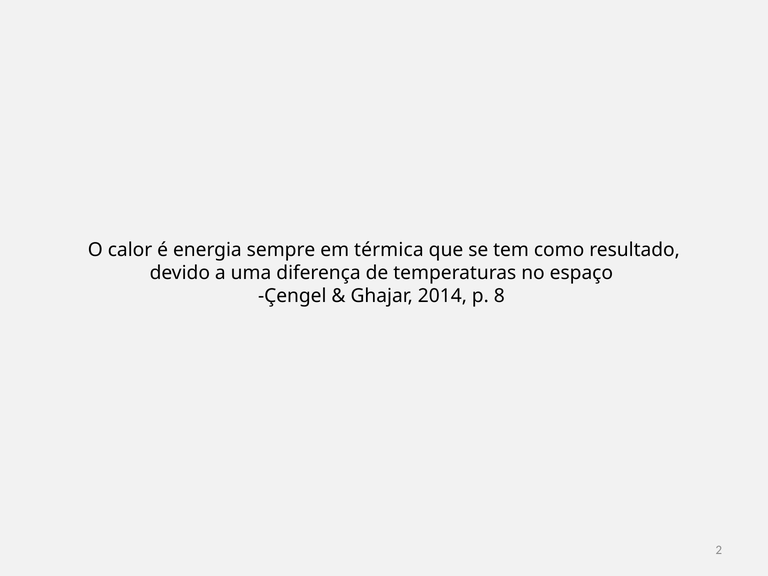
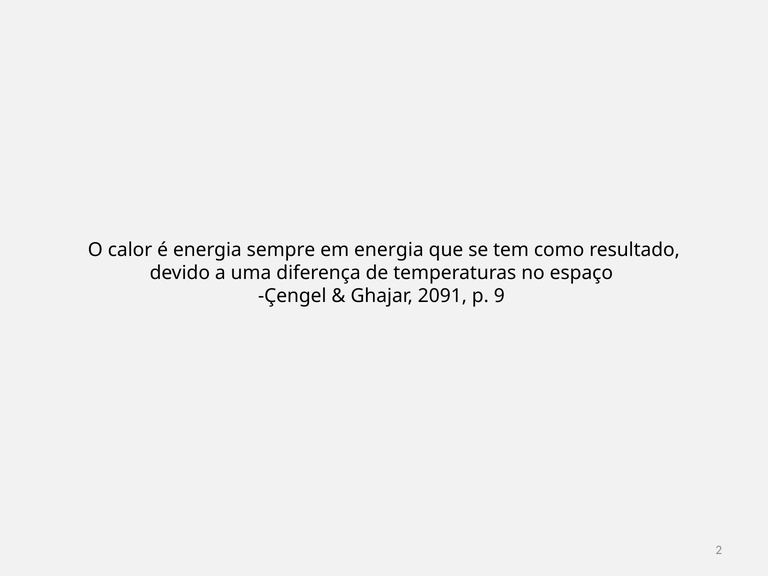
em térmica: térmica -> energia
2014: 2014 -> 2091
8: 8 -> 9
